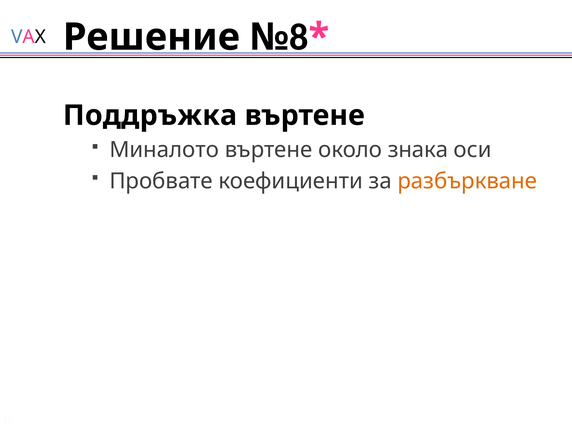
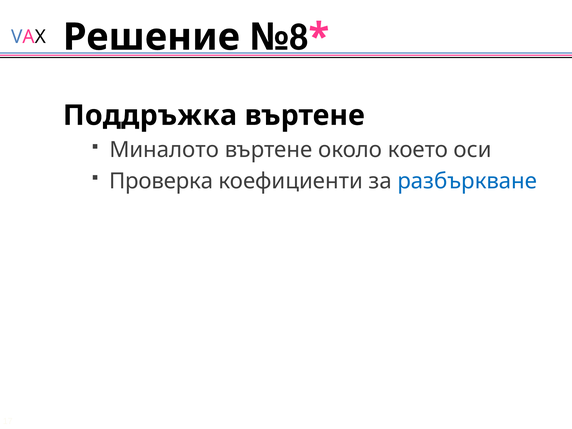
знака: знака -> което
Пробвате: Пробвате -> Проверка
разбъркване colour: orange -> blue
